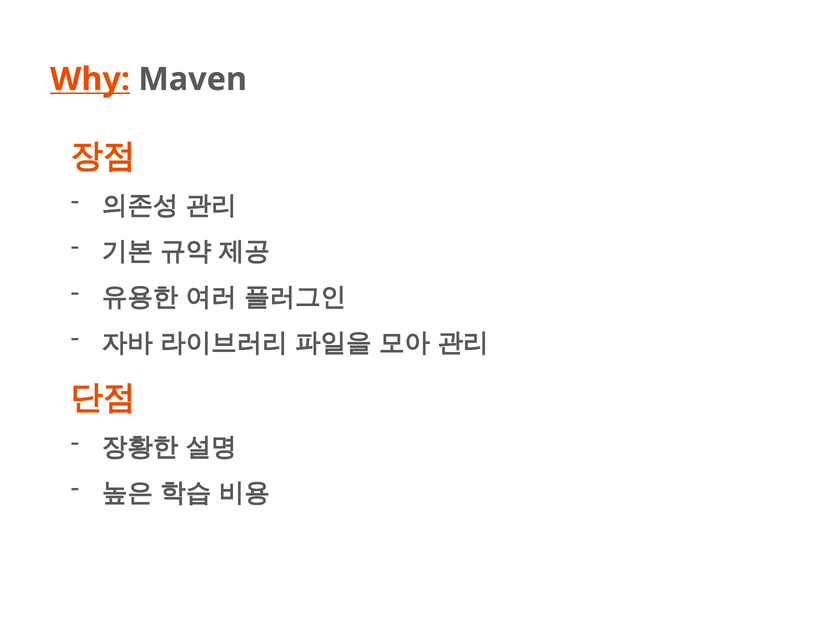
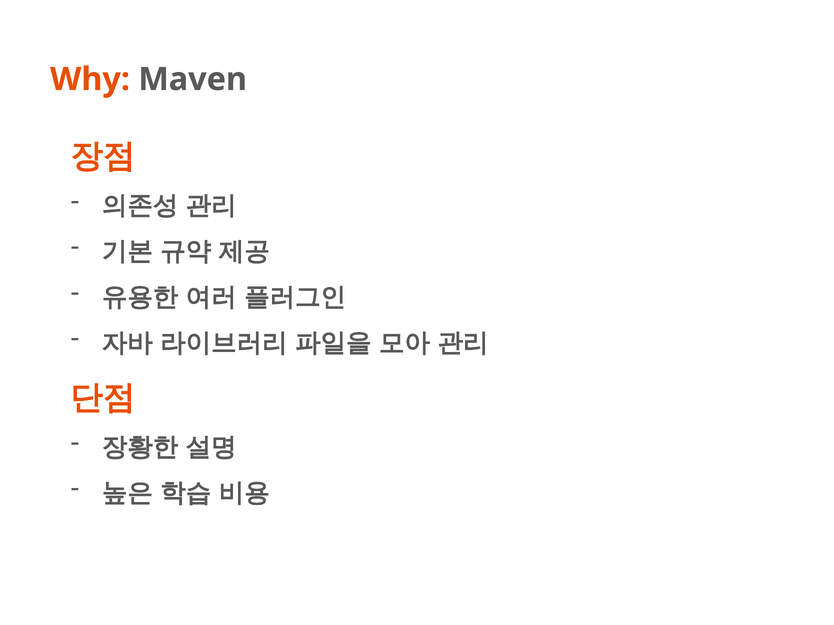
Why underline: present -> none
